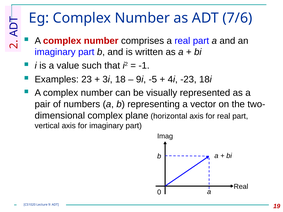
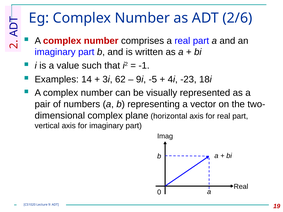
7/6: 7/6 -> 2/6
23: 23 -> 14
18: 18 -> 62
